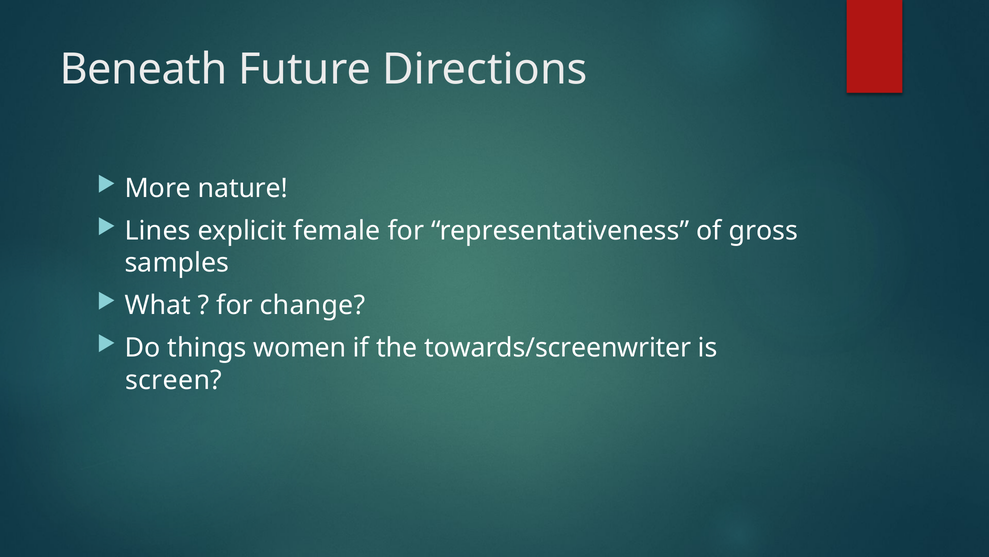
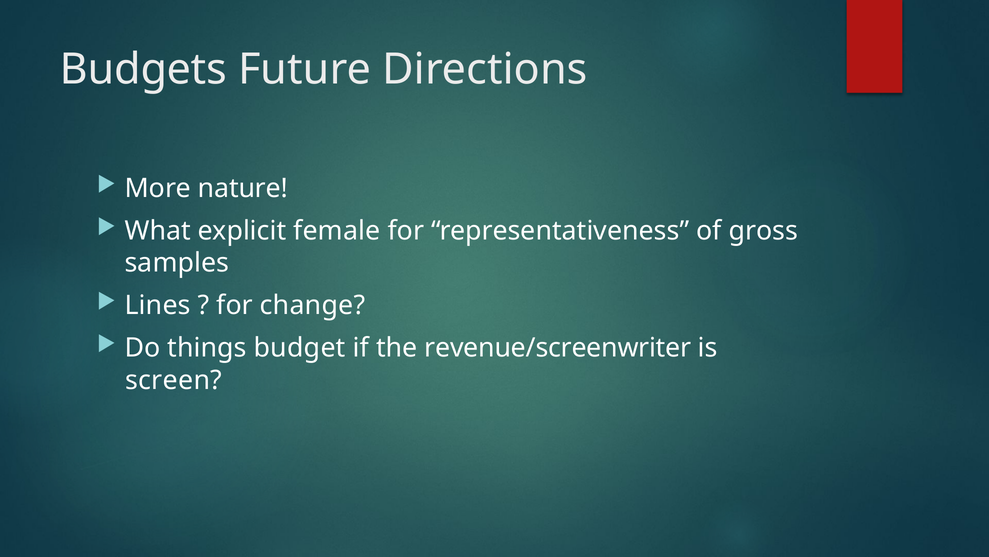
Beneath: Beneath -> Budgets
Lines: Lines -> What
What: What -> Lines
women: women -> budget
towards/screenwriter: towards/screenwriter -> revenue/screenwriter
